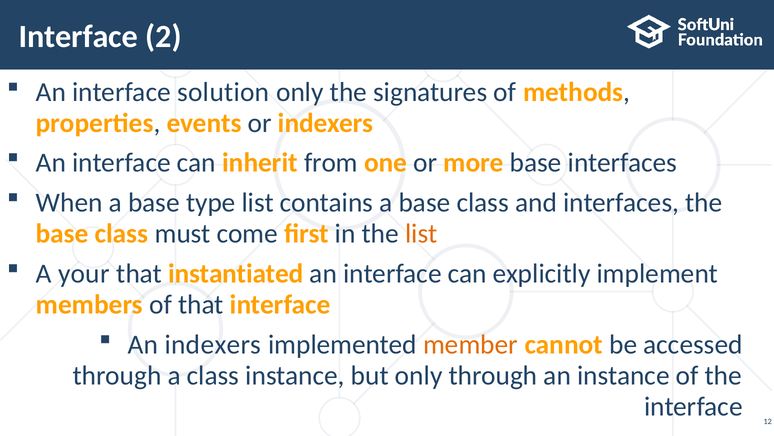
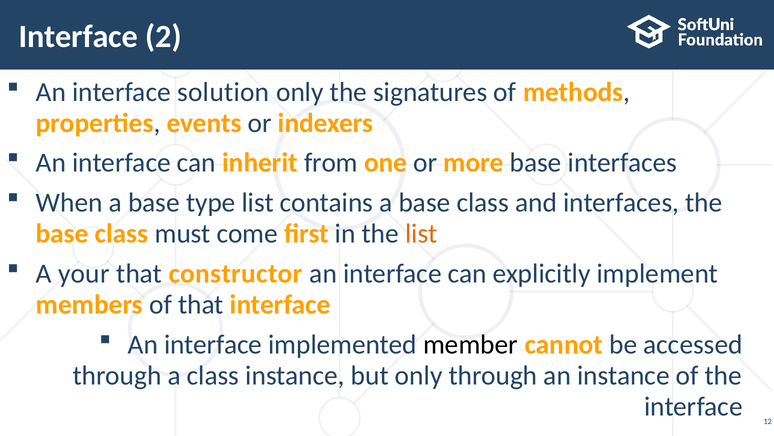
instantiated: instantiated -> constructor
indexers at (213, 344): indexers -> interface
member colour: orange -> black
